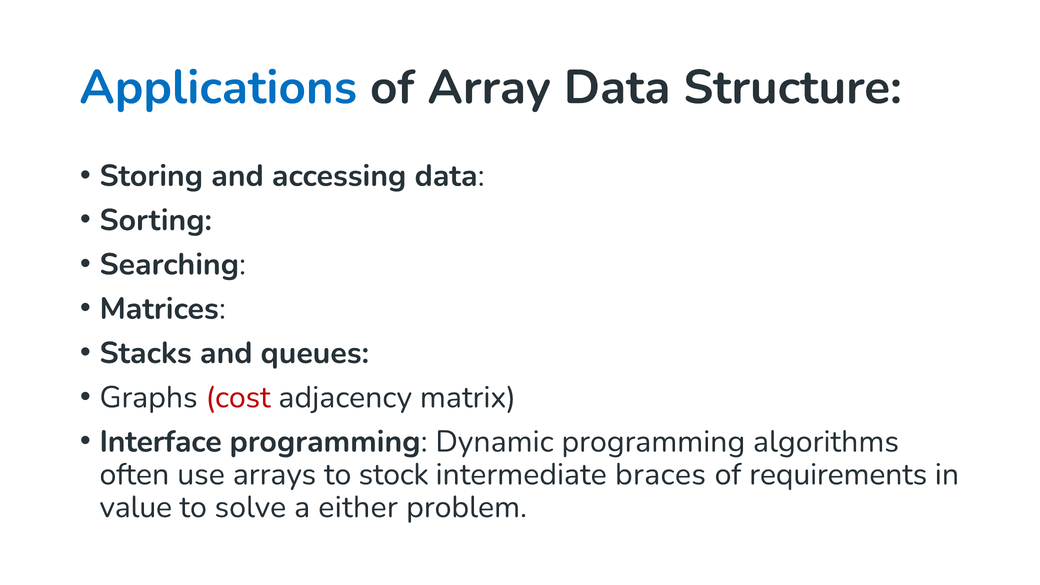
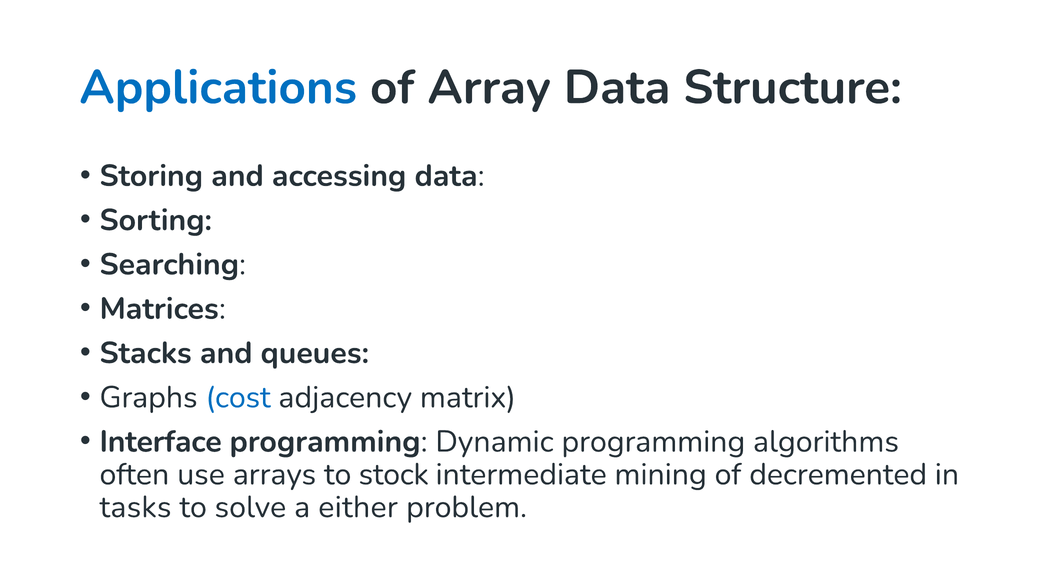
cost colour: red -> blue
braces: braces -> mining
requirements: requirements -> decremented
value: value -> tasks
